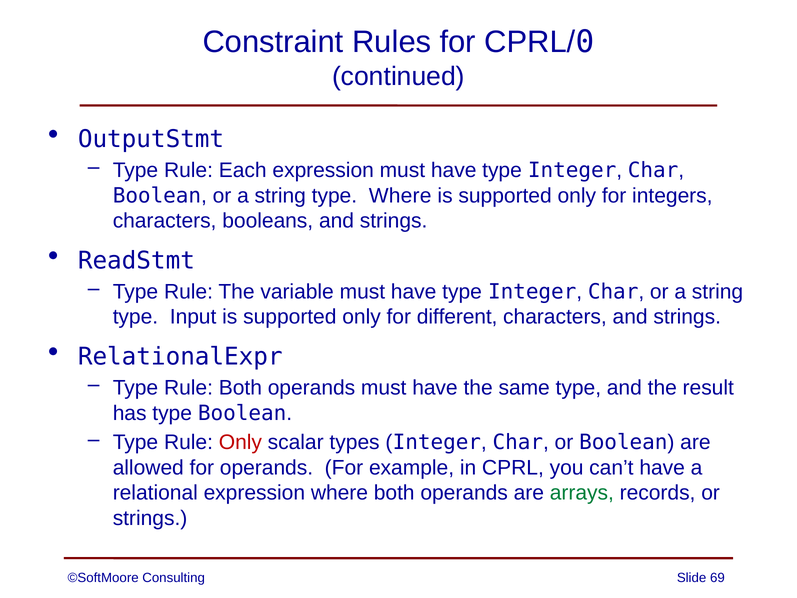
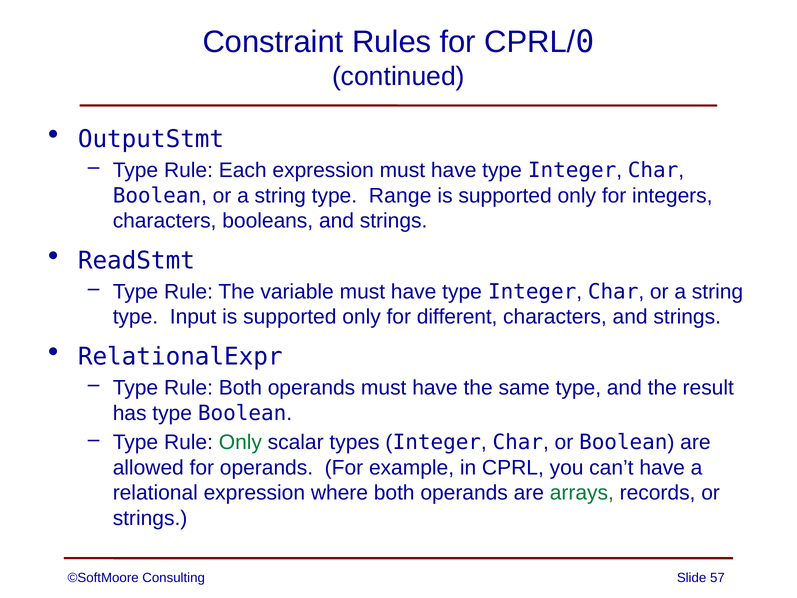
type Where: Where -> Range
Only at (240, 442) colour: red -> green
69: 69 -> 57
